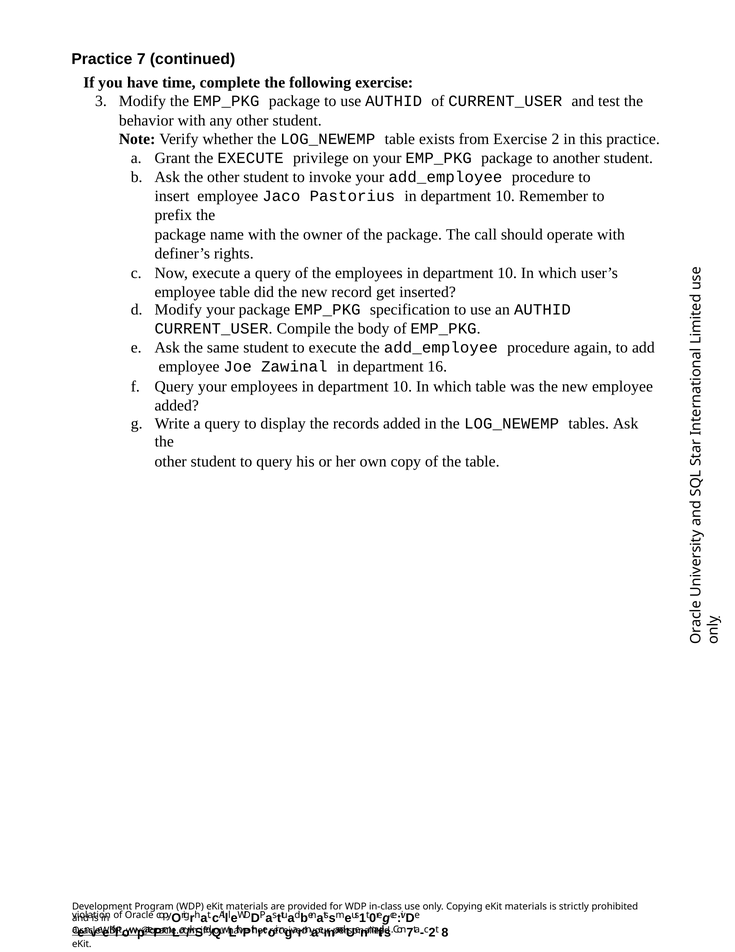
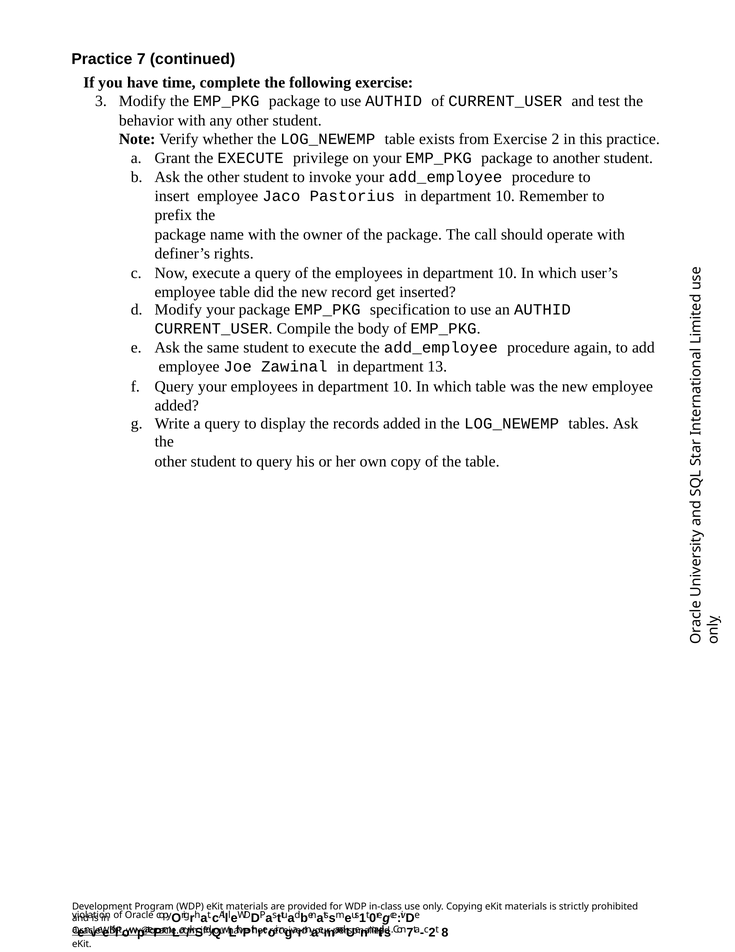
16: 16 -> 13
